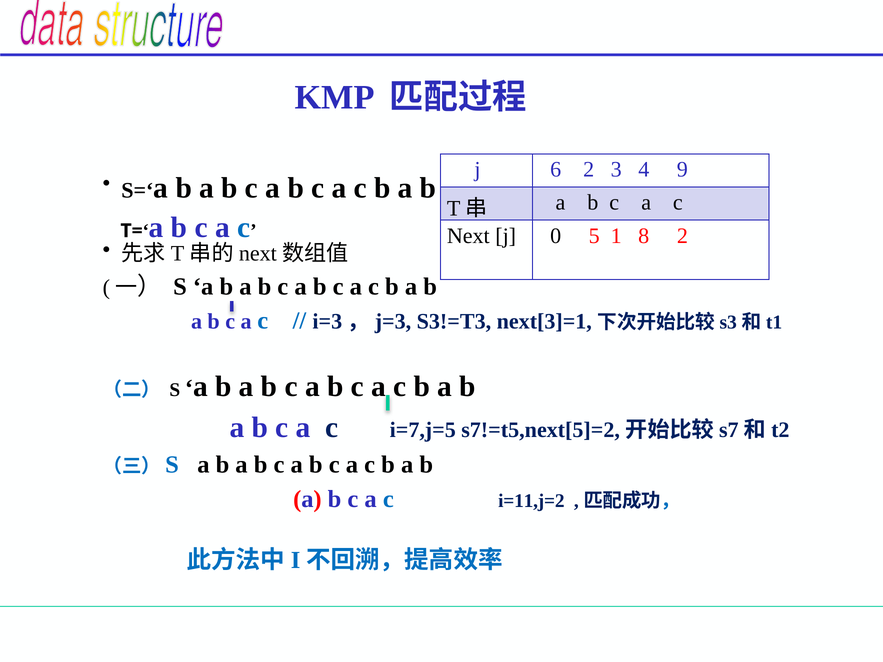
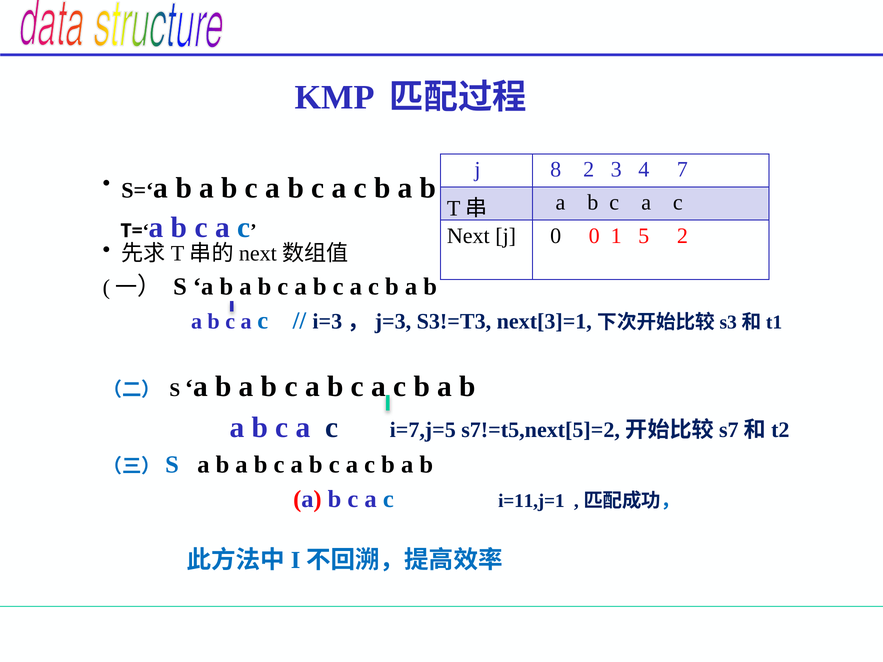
6: 6 -> 8
9: 9 -> 7
0 5: 5 -> 0
8: 8 -> 5
i=11,j=2: i=11,j=2 -> i=11,j=1
